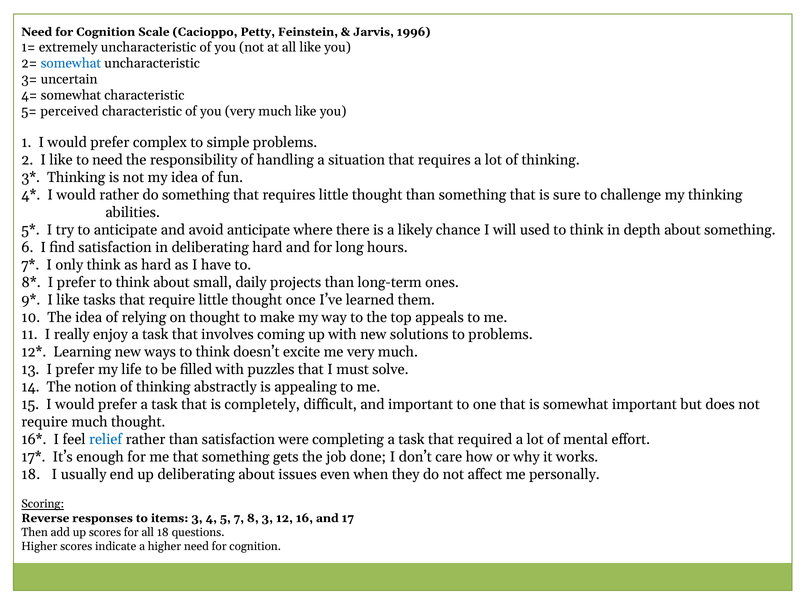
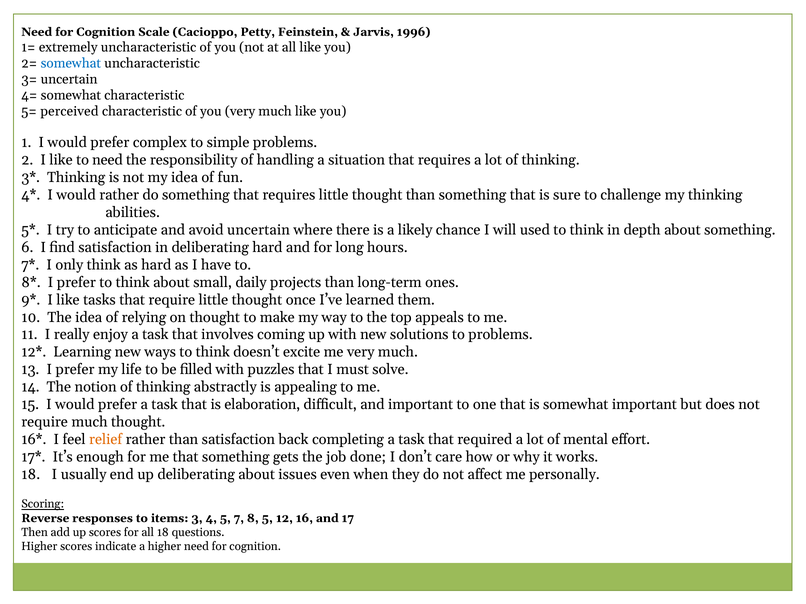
avoid anticipate: anticipate -> uncertain
completely: completely -> elaboration
relief colour: blue -> orange
were: were -> back
8 3: 3 -> 5
